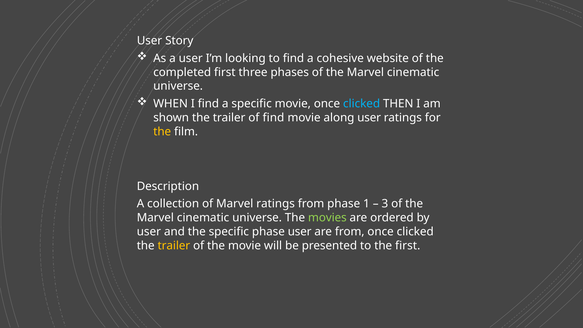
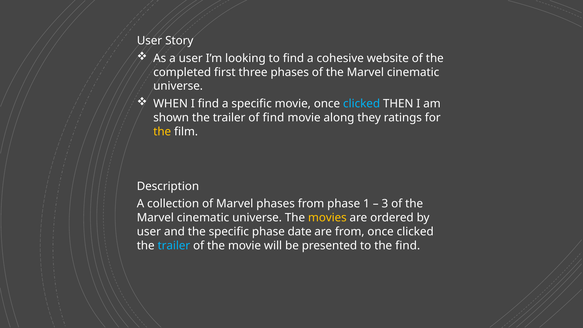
along user: user -> they
Marvel ratings: ratings -> phases
movies colour: light green -> yellow
phase user: user -> date
trailer at (174, 246) colour: yellow -> light blue
the first: first -> find
